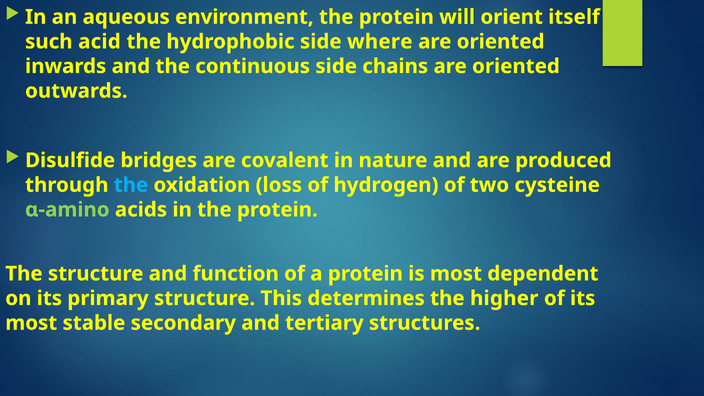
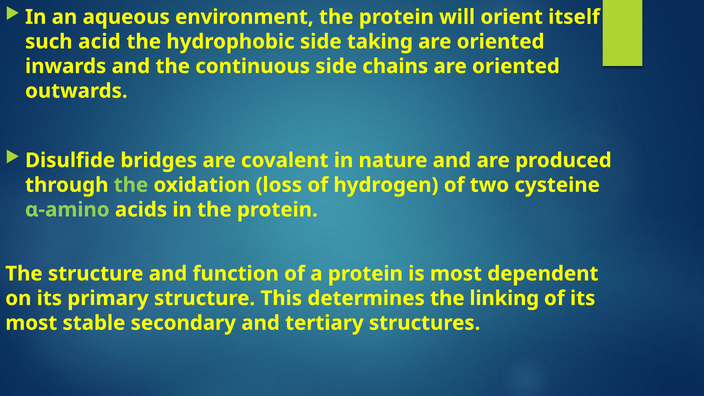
where: where -> taking
the at (131, 185) colour: light blue -> light green
higher: higher -> linking
